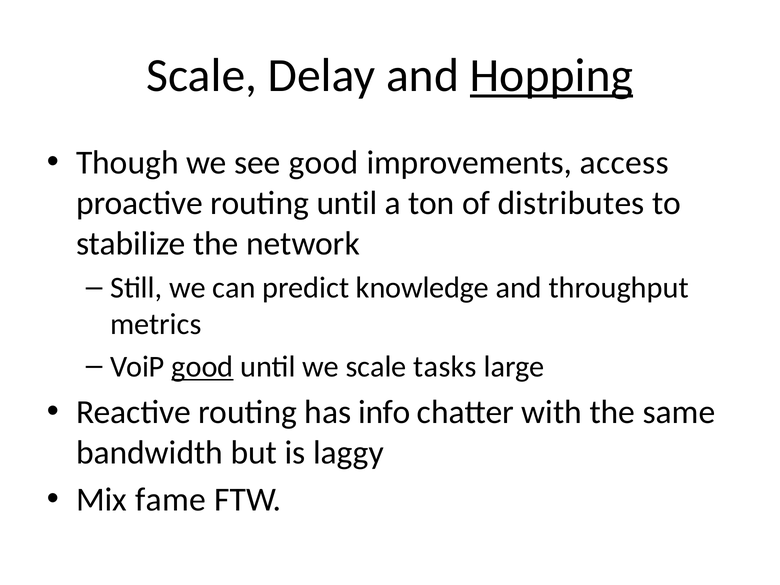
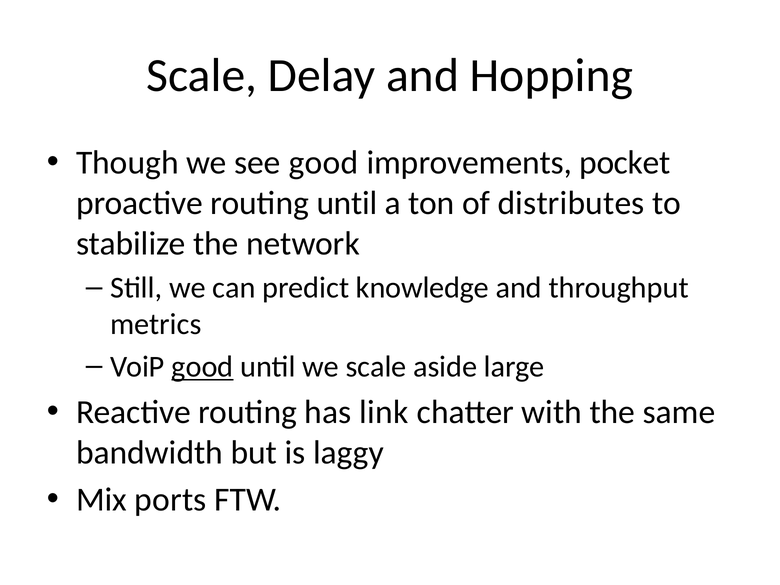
Hopping underline: present -> none
access: access -> pocket
tasks: tasks -> aside
info: info -> link
fame: fame -> ports
